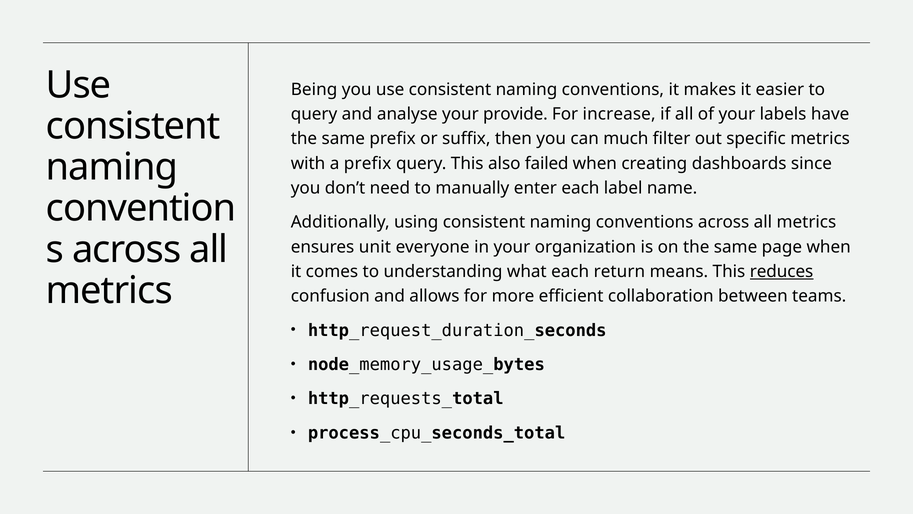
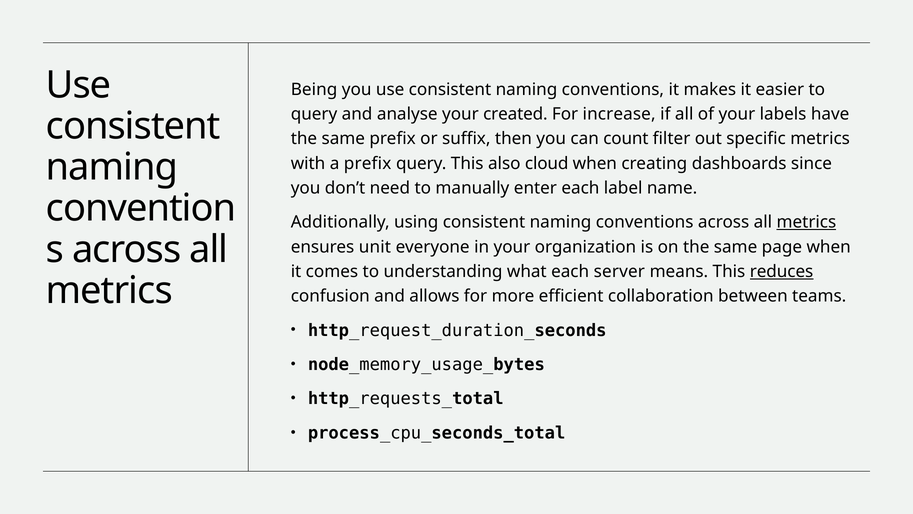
provide: provide -> created
much: much -> count
failed: failed -> cloud
metrics at (806, 222) underline: none -> present
return: return -> server
